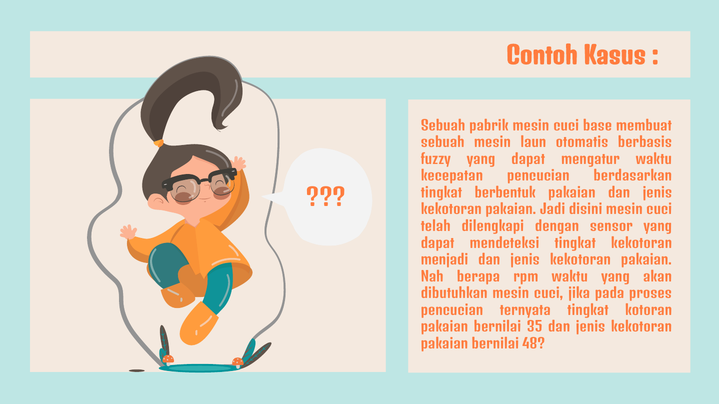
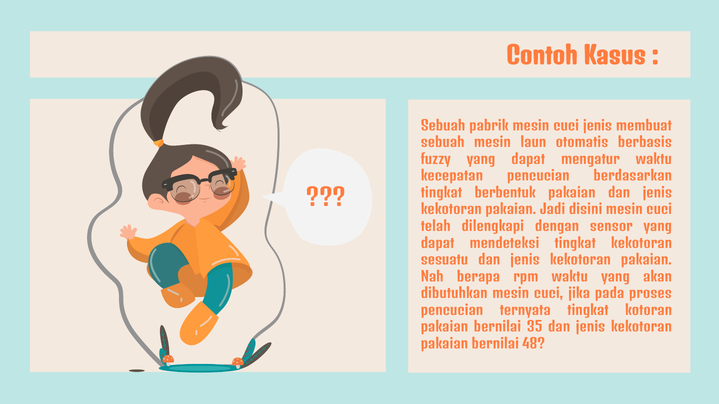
cuci base: base -> jenis
menjadi: menjadi -> sesuatu
